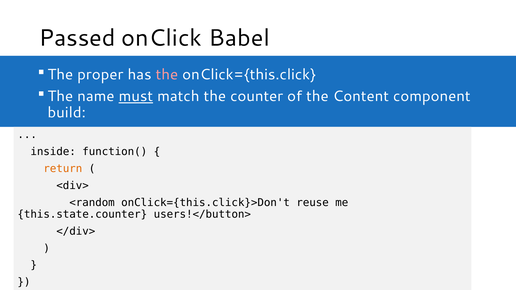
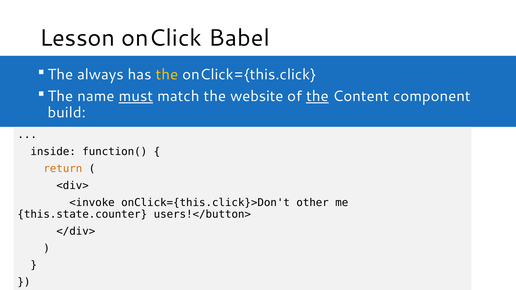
Passed: Passed -> Lesson
proper: proper -> always
the at (167, 75) colour: pink -> yellow
counter: counter -> website
the at (317, 96) underline: none -> present
<random: <random -> <invoke
reuse: reuse -> other
